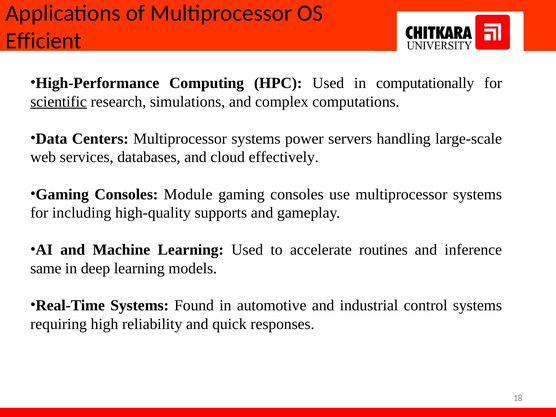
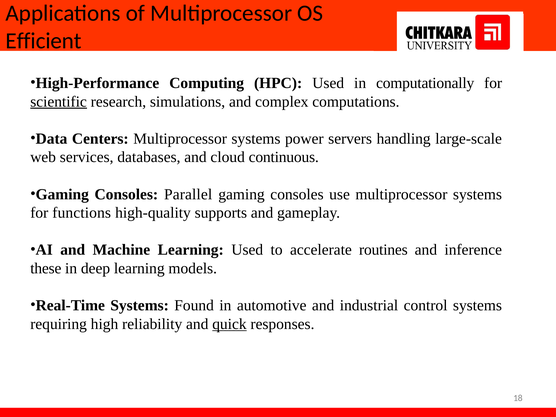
effectively: effectively -> continuous
Module: Module -> Parallel
including: including -> functions
same: same -> these
quick underline: none -> present
